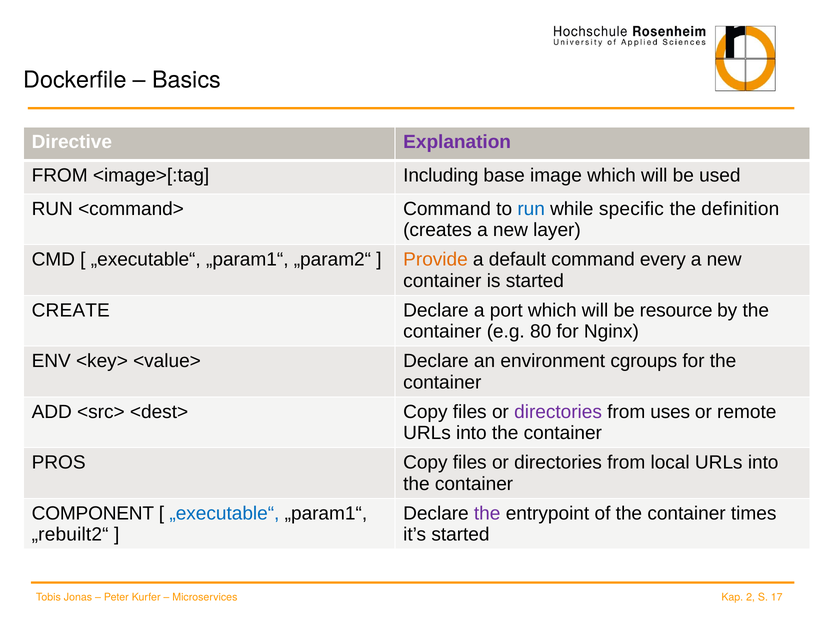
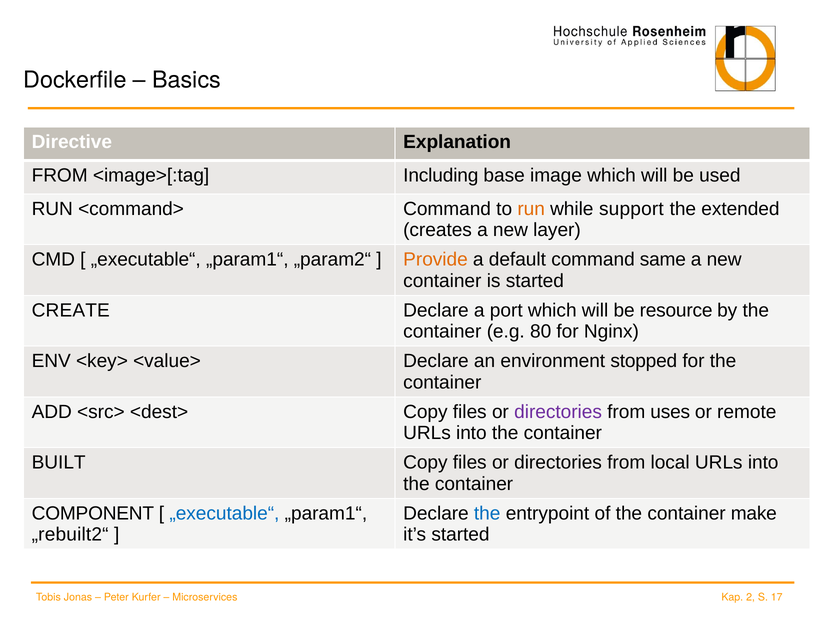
Explanation colour: purple -> black
run at (531, 209) colour: blue -> orange
specific: specific -> support
definition: definition -> extended
every: every -> same
cgroups: cgroups -> stopped
PROS: PROS -> BUILT
the at (487, 514) colour: purple -> blue
times: times -> make
